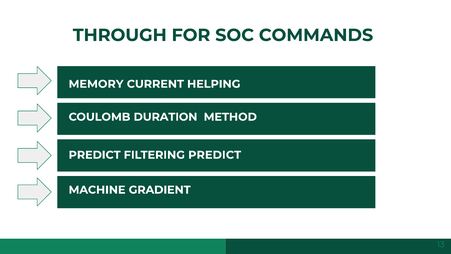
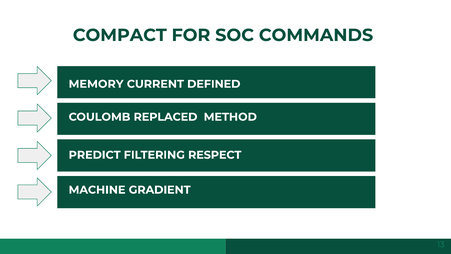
THROUGH: THROUGH -> COMPACT
HELPING: HELPING -> DEFINED
DURATION: DURATION -> REPLACED
FILTERING PREDICT: PREDICT -> RESPECT
